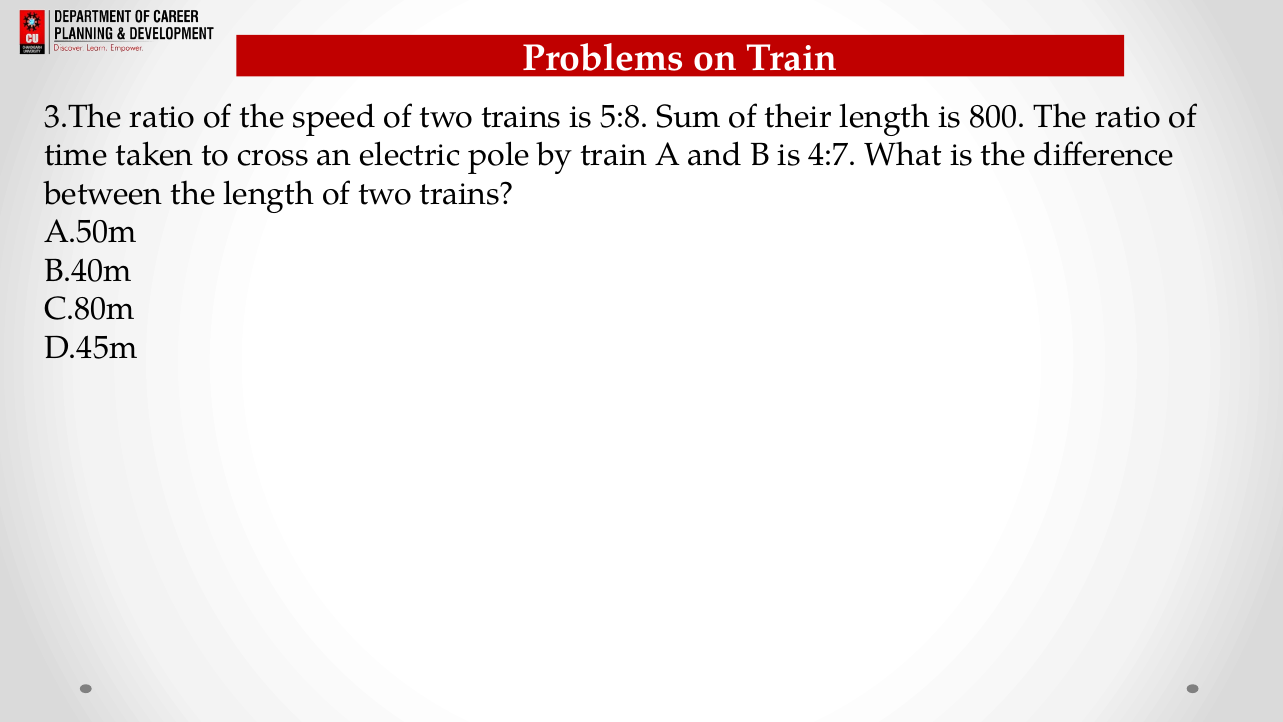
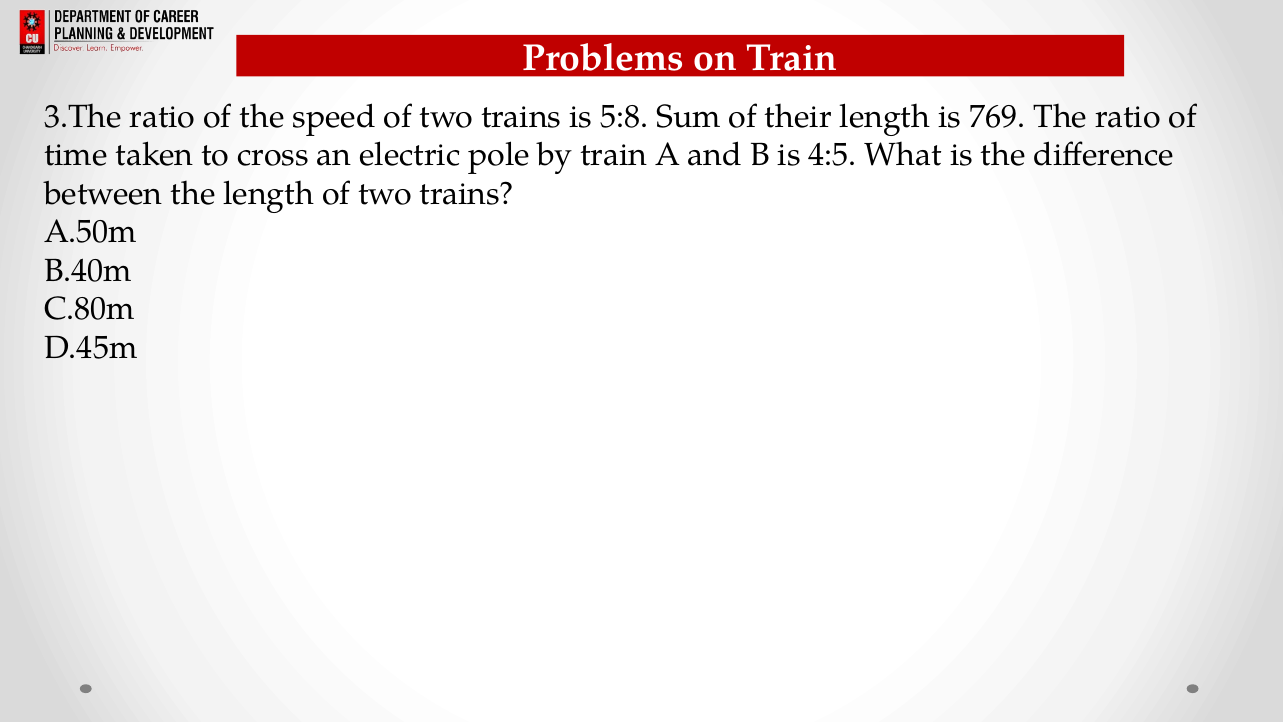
800: 800 -> 769
4:7: 4:7 -> 4:5
